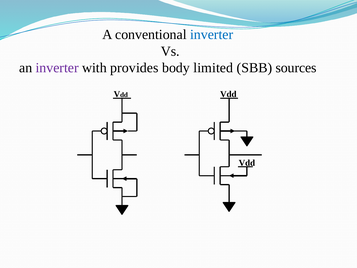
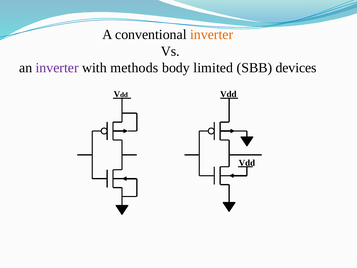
inverter at (212, 35) colour: blue -> orange
provides: provides -> methods
sources: sources -> devices
